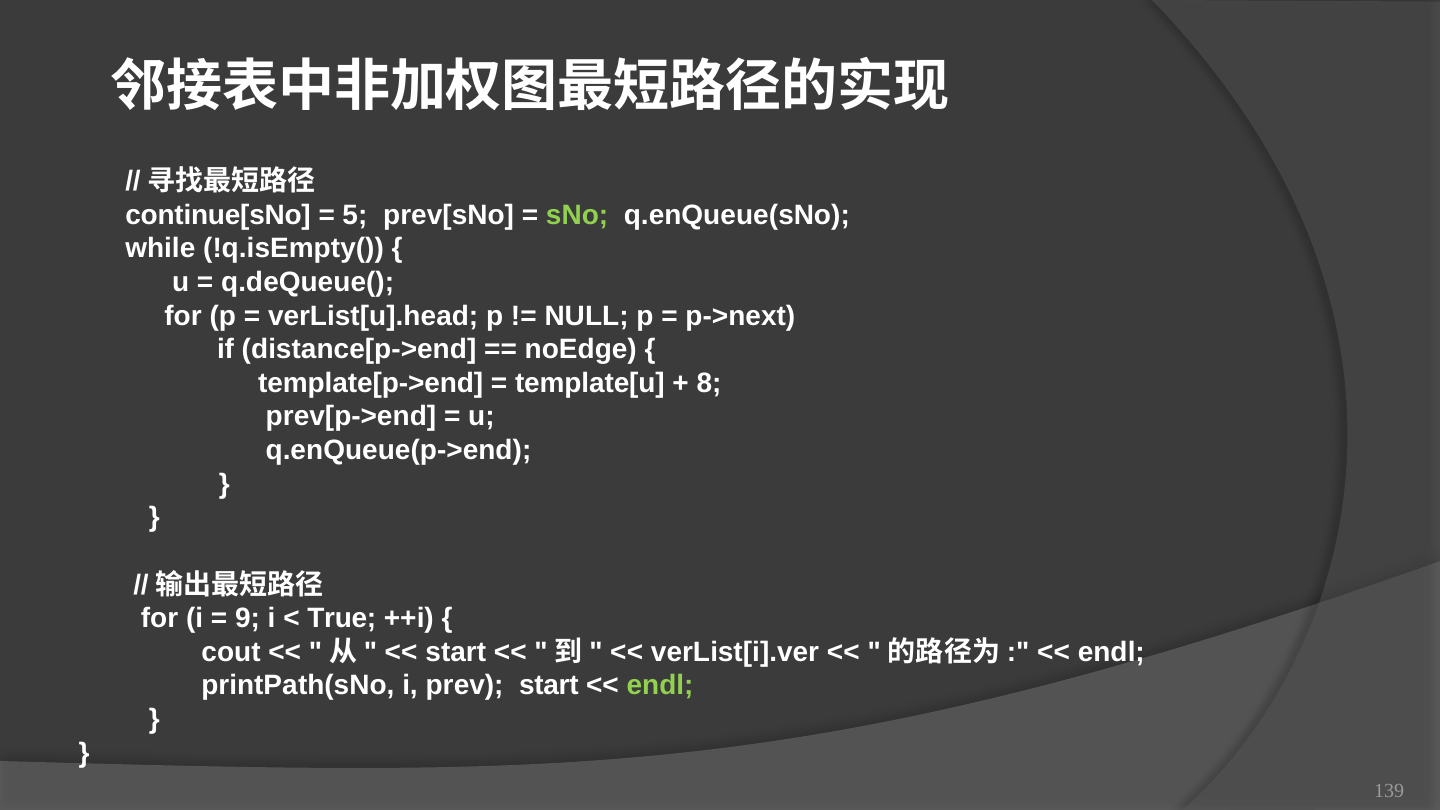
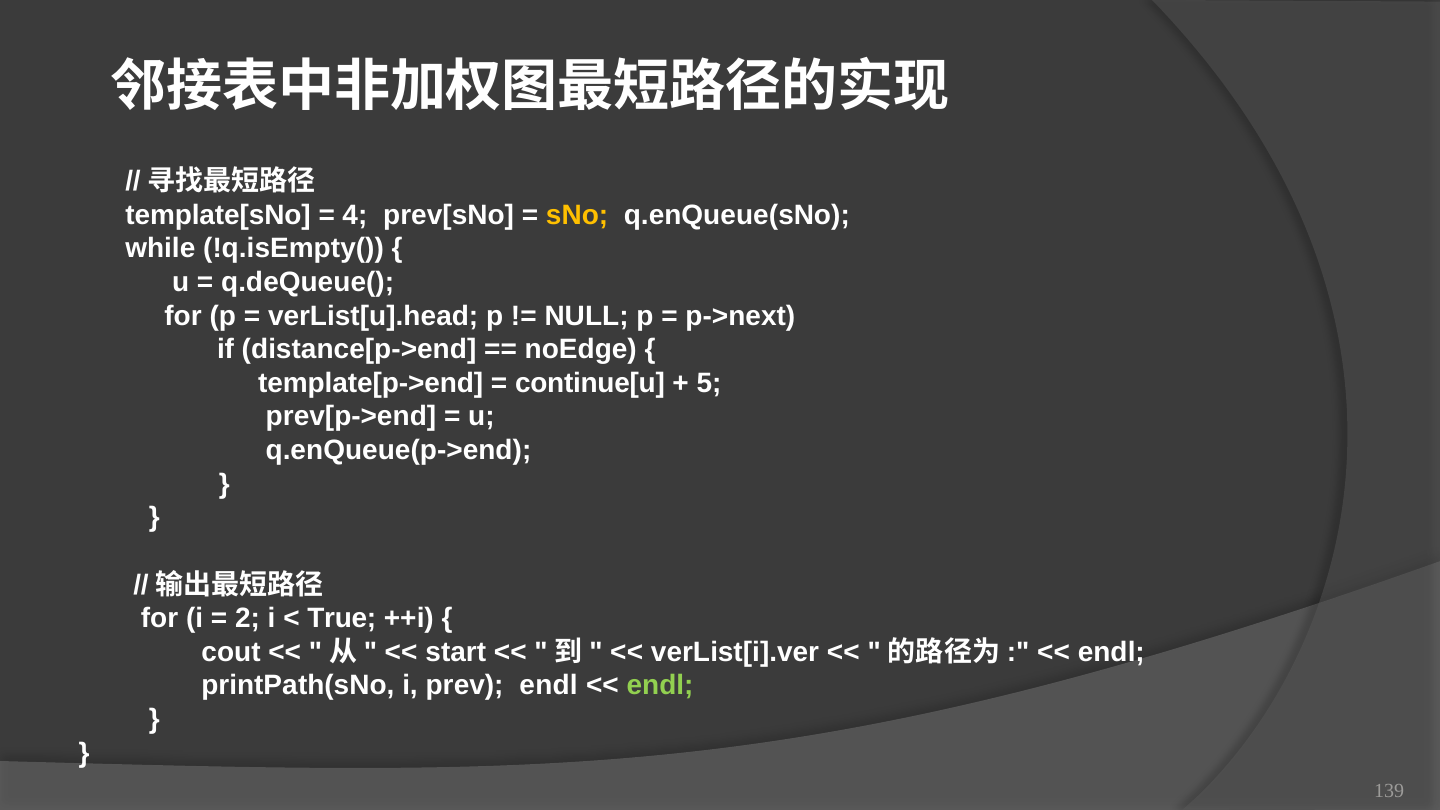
continue[sNo: continue[sNo -> template[sNo
5: 5 -> 4
sNo colour: light green -> yellow
template[u: template[u -> continue[u
8: 8 -> 5
9: 9 -> 2
prev start: start -> endl
